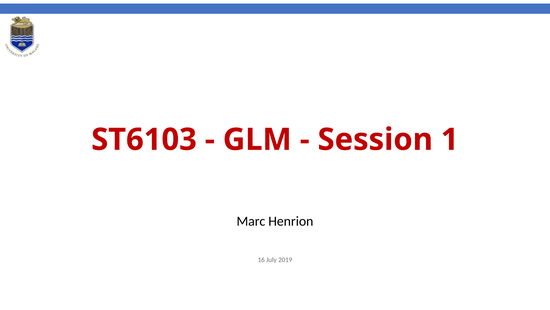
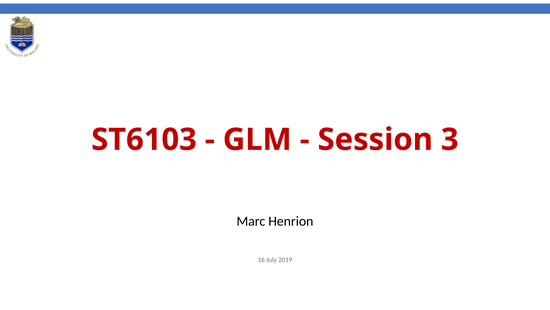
1: 1 -> 3
